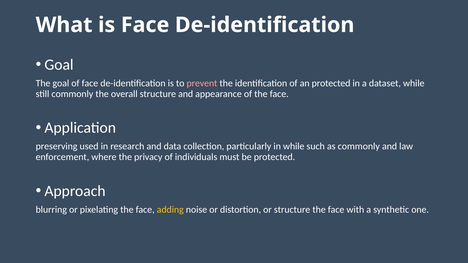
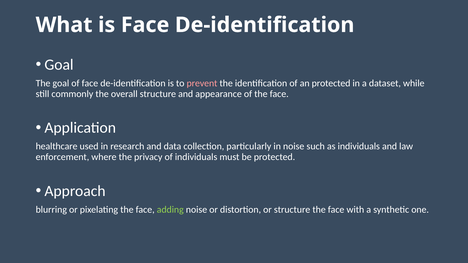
preserving: preserving -> healthcare
in while: while -> noise
as commonly: commonly -> individuals
adding colour: yellow -> light green
